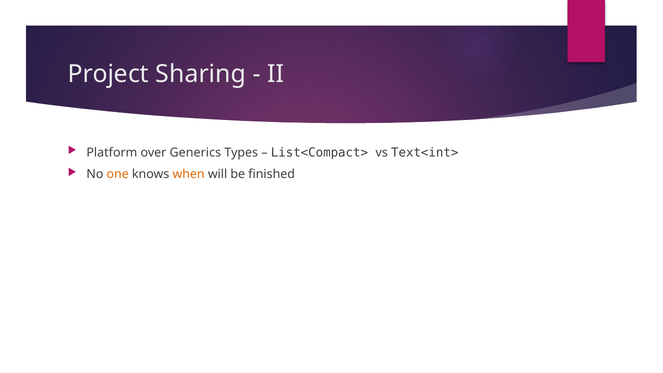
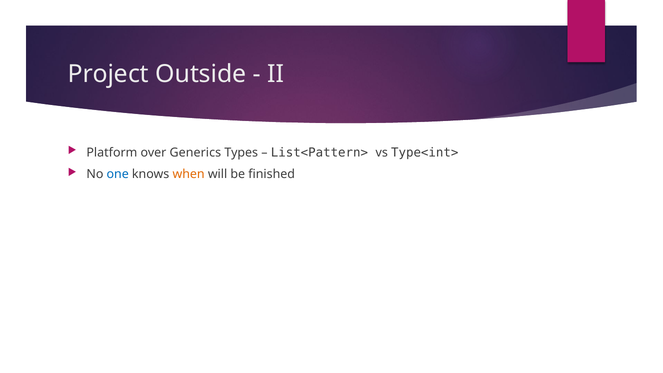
Sharing: Sharing -> Outside
List<Compact>: List<Compact> -> List<Pattern>
Text<int>: Text<int> -> Type<int>
one colour: orange -> blue
